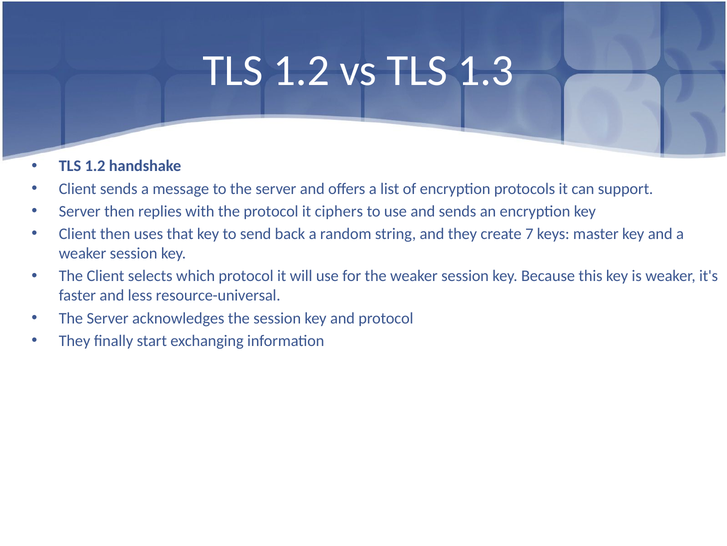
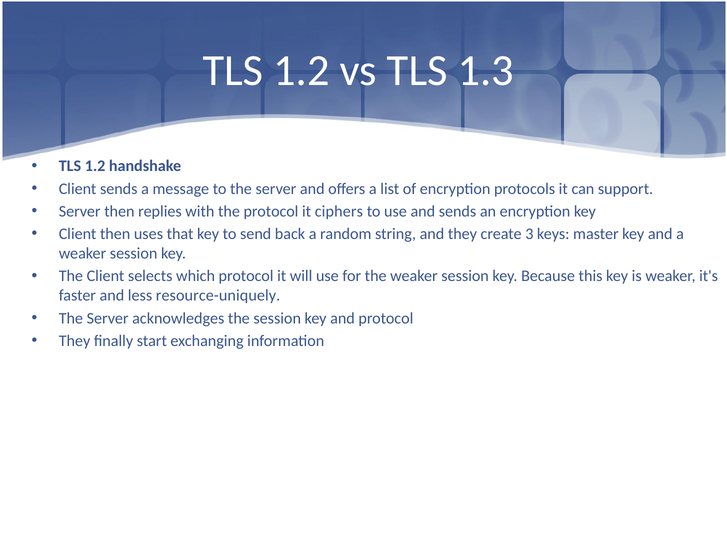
7: 7 -> 3
resource-universal: resource-universal -> resource-uniquely
